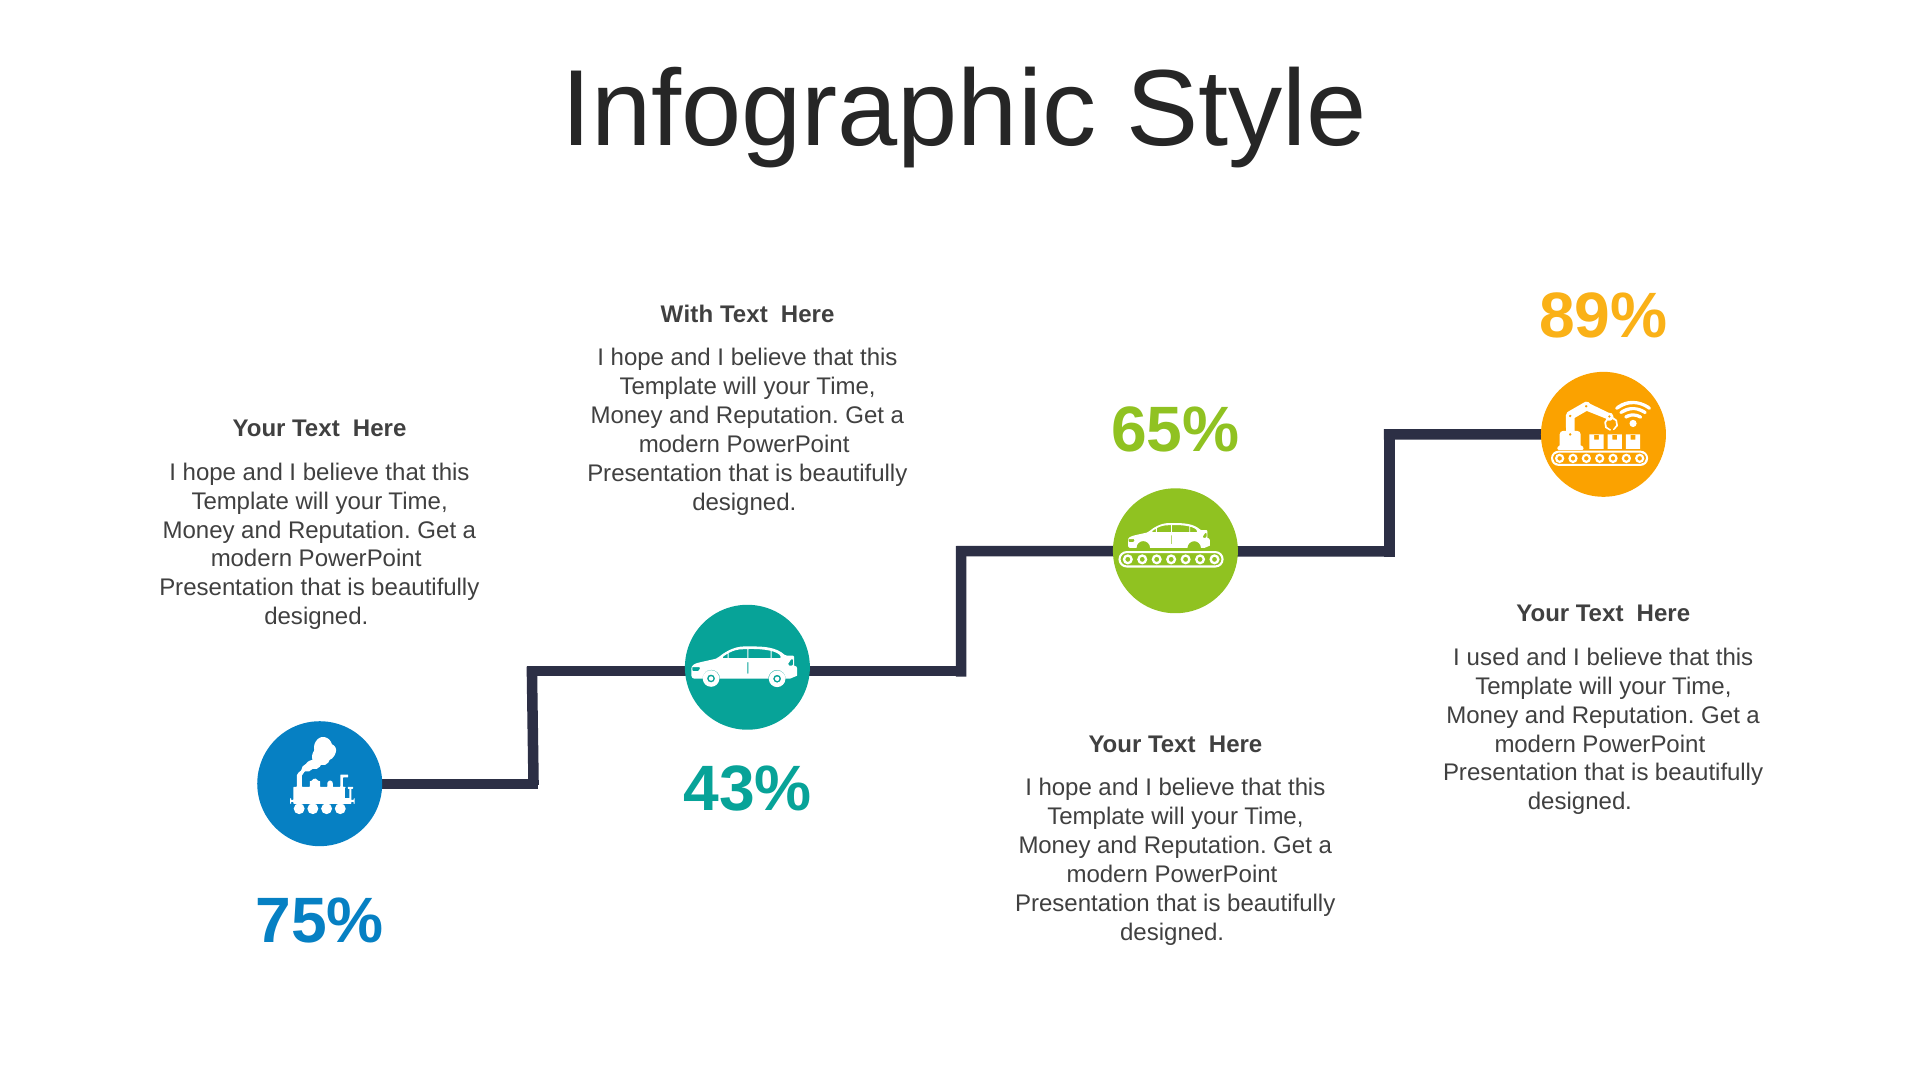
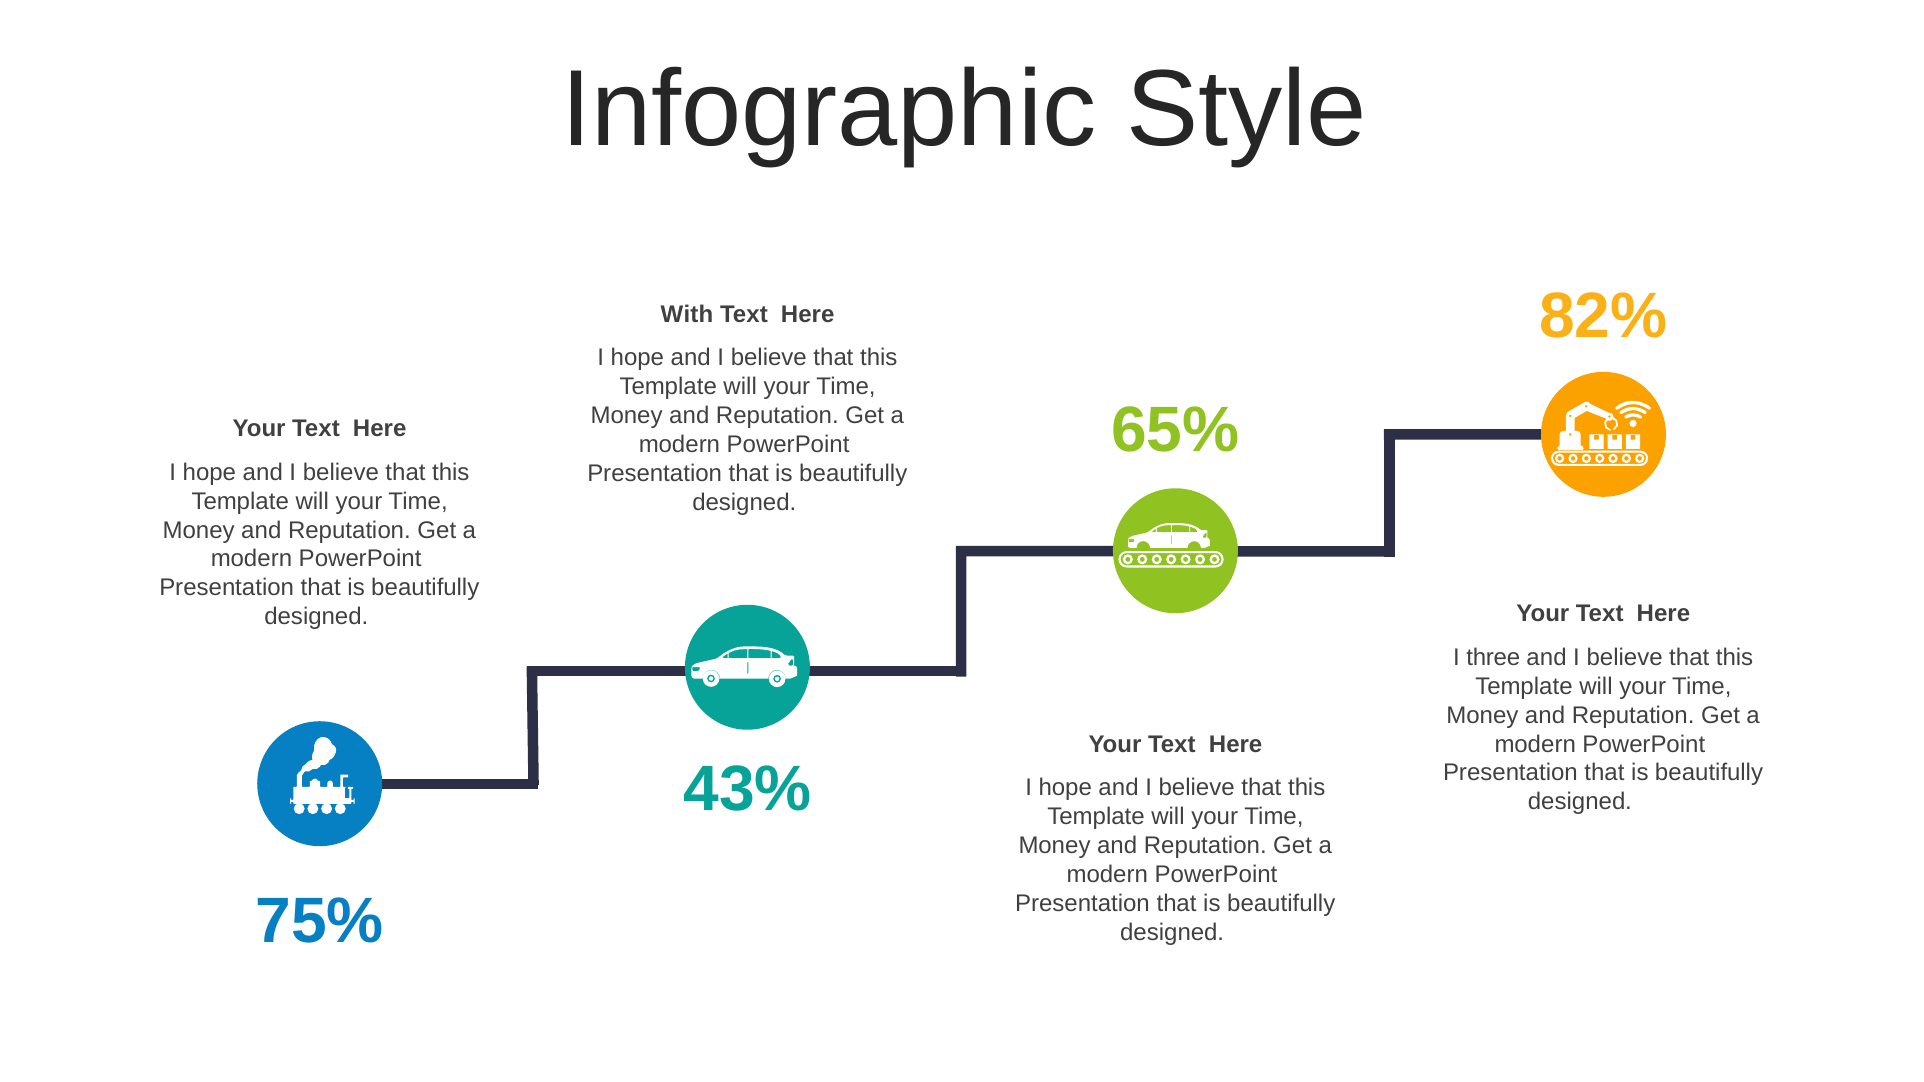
89%: 89% -> 82%
used: used -> three
